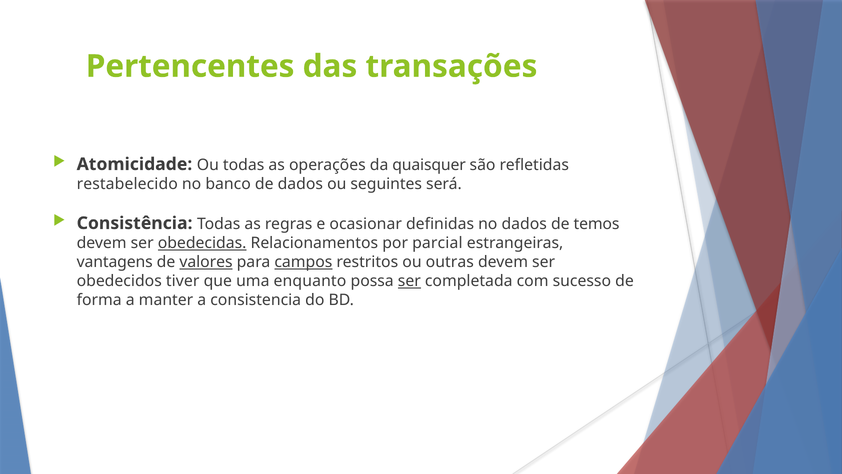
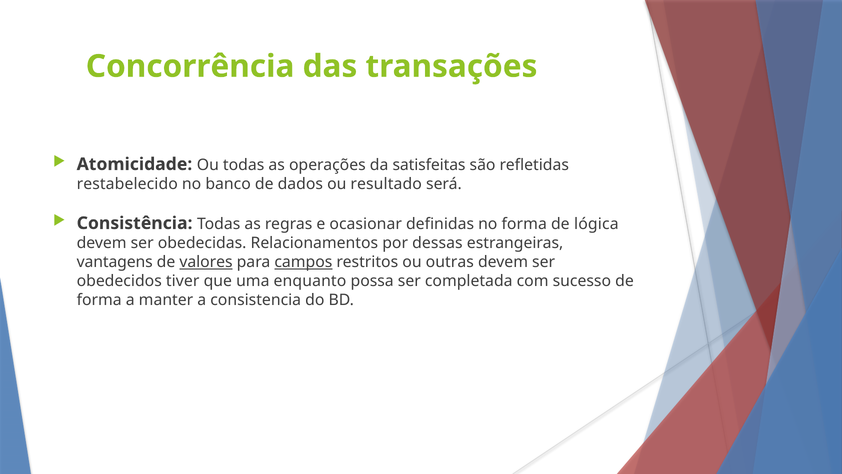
Pertencentes: Pertencentes -> Concorrência
quaisquer: quaisquer -> satisfeitas
seguintes: seguintes -> resultado
no dados: dados -> forma
temos: temos -> lógica
obedecidas underline: present -> none
parcial: parcial -> dessas
ser at (409, 281) underline: present -> none
